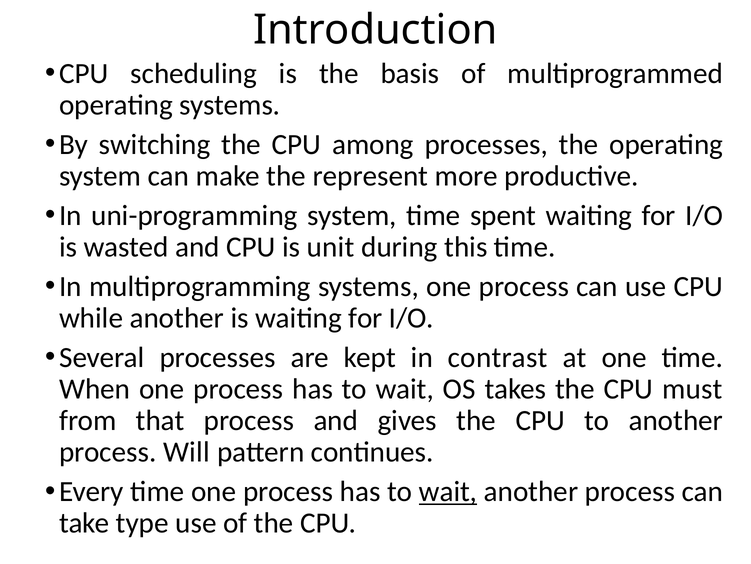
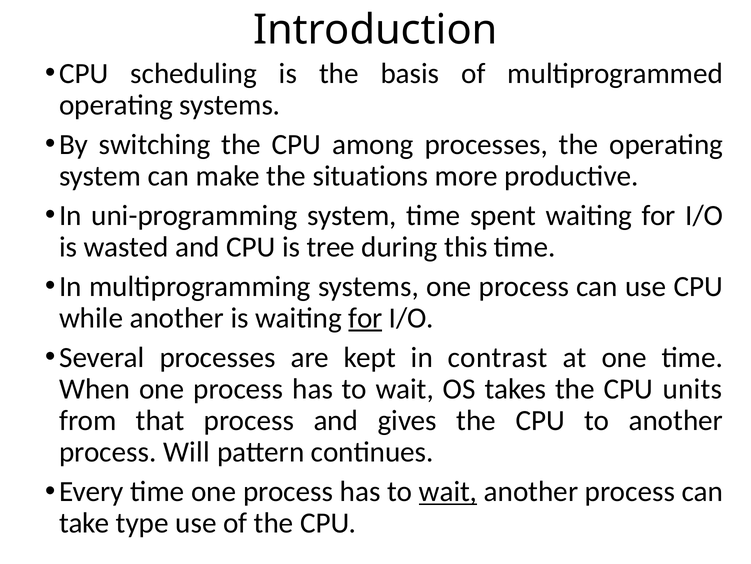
represent: represent -> situations
unit: unit -> tree
for at (365, 318) underline: none -> present
must: must -> units
